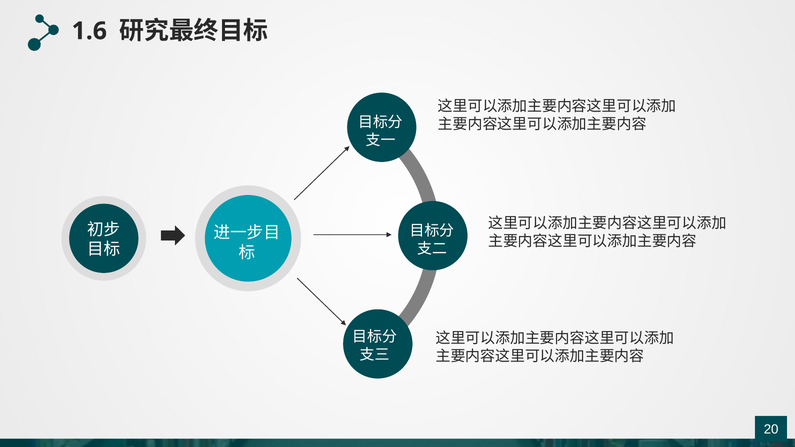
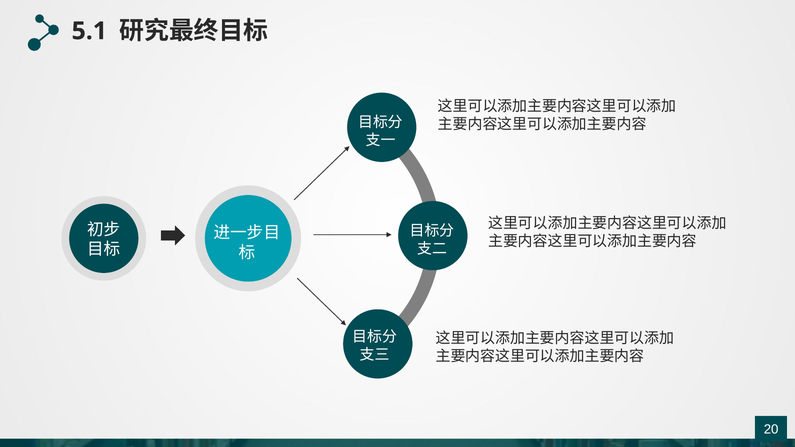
1.6: 1.6 -> 5.1
